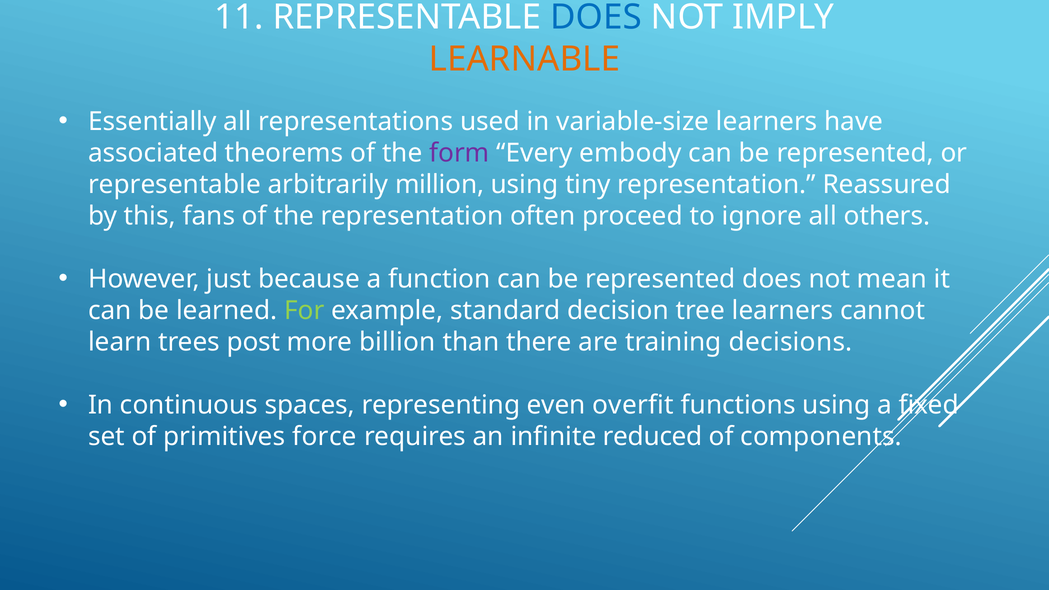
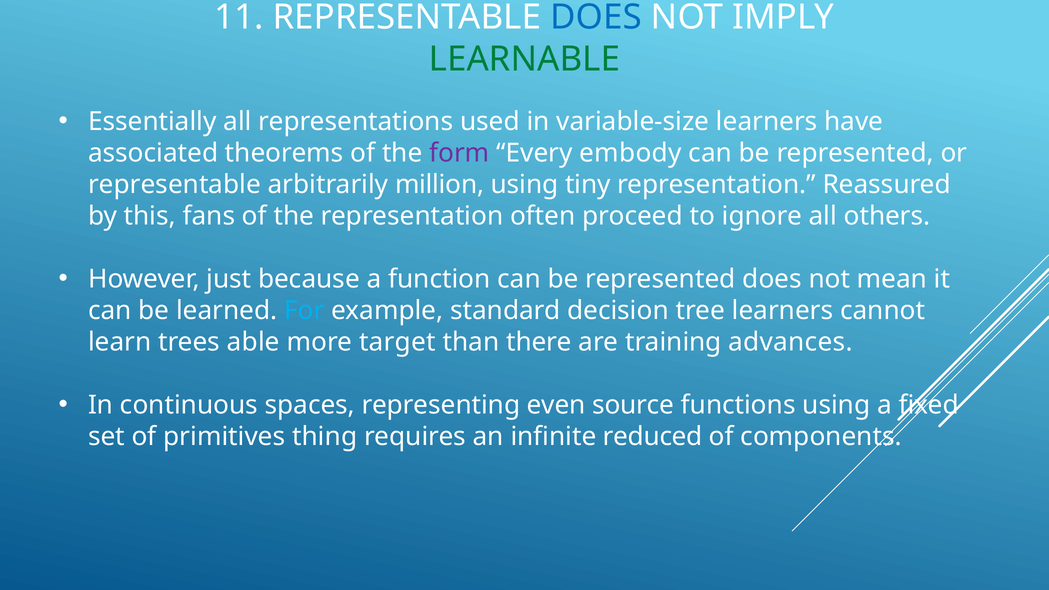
LEARNABLE colour: orange -> green
For colour: light green -> light blue
post: post -> able
billion: billion -> target
decisions: decisions -> advances
overfit: overfit -> source
force: force -> thing
